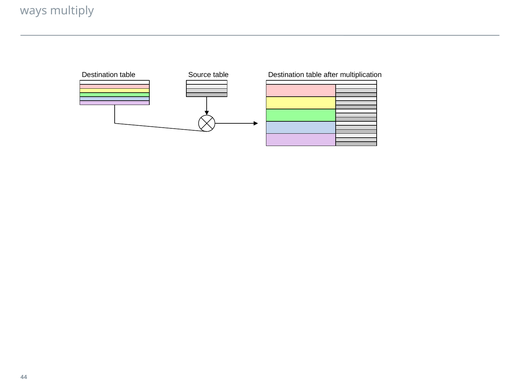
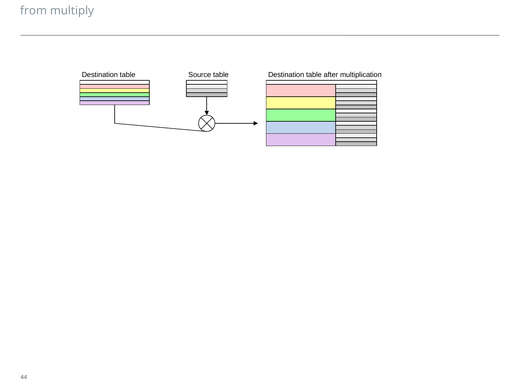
ways: ways -> from
